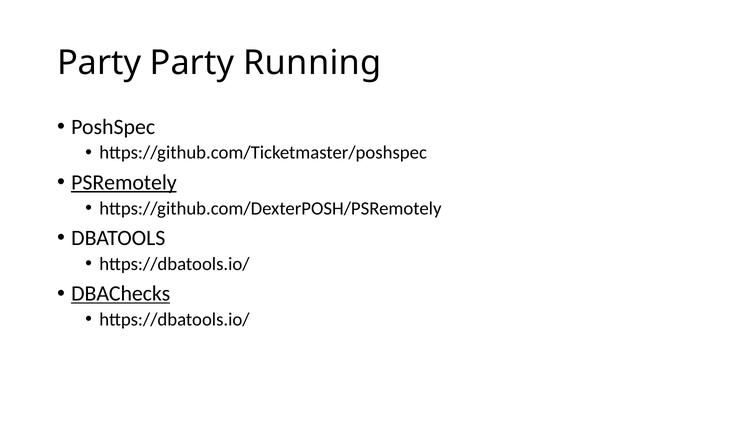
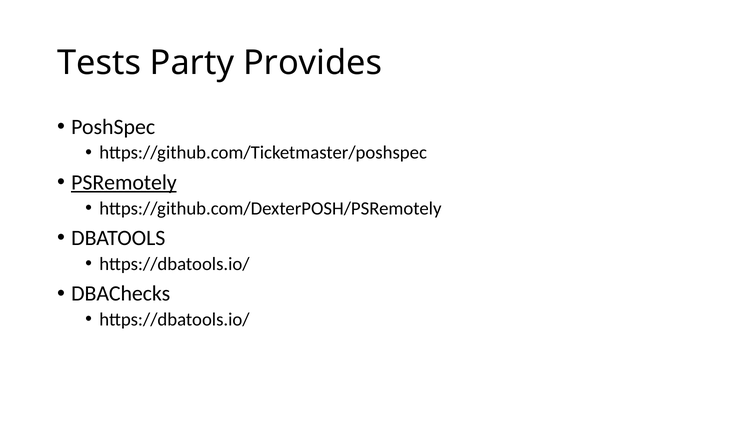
Party at (99, 63): Party -> Tests
Running: Running -> Provides
DBAChecks underline: present -> none
